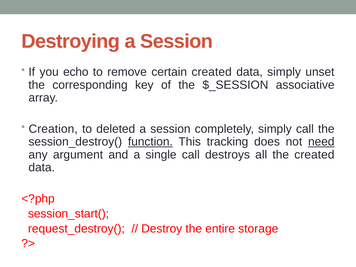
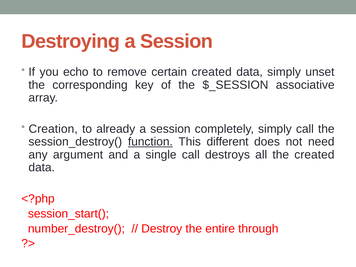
deleted: deleted -> already
tracking: tracking -> different
need underline: present -> none
request_destroy(: request_destroy( -> number_destroy(
storage: storage -> through
